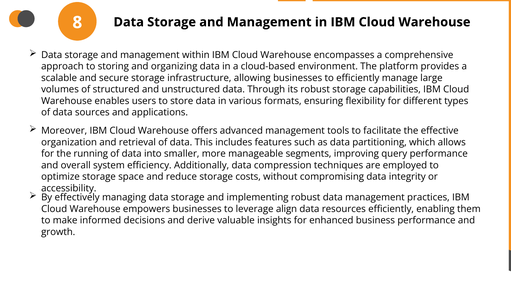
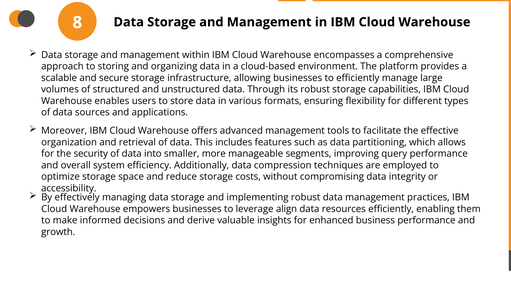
running: running -> security
